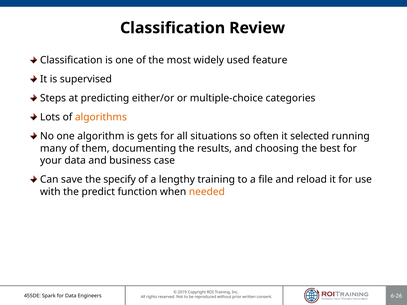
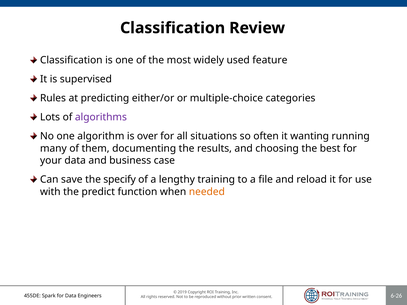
Steps: Steps -> Rules
algorithms colour: orange -> purple
gets: gets -> over
selected: selected -> wanting
